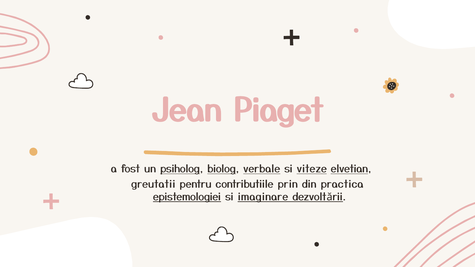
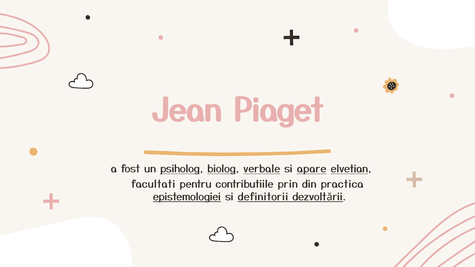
viteze: viteze -> apare
greutatii: greutatii -> facultati
imaginare: imaginare -> definitorii
